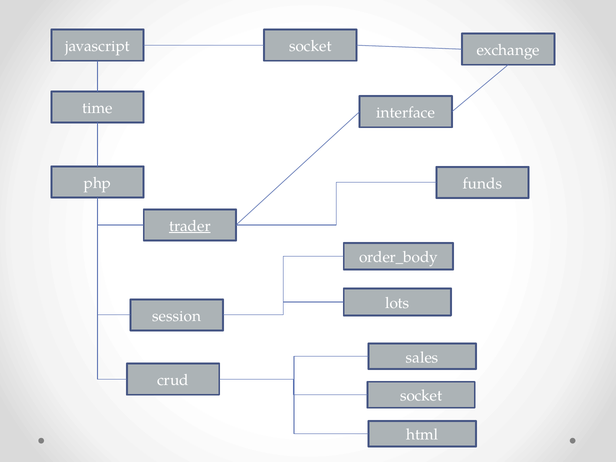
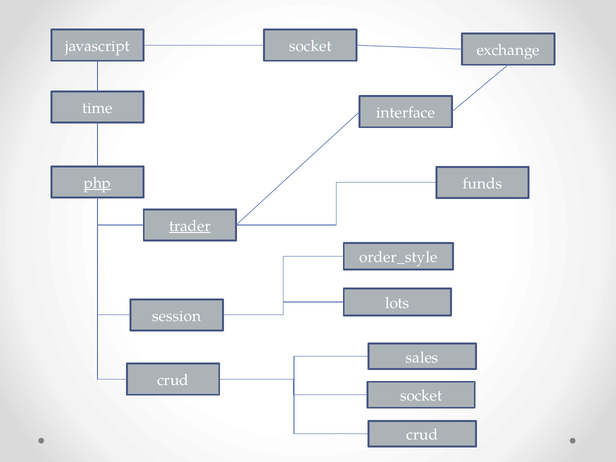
php underline: none -> present
order_body: order_body -> order_style
html at (422, 435): html -> crud
